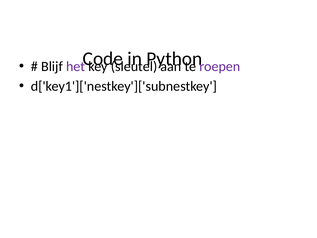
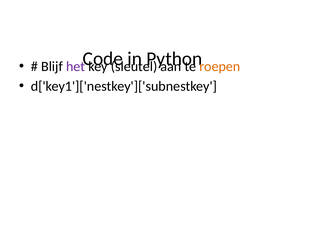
roepen colour: purple -> orange
